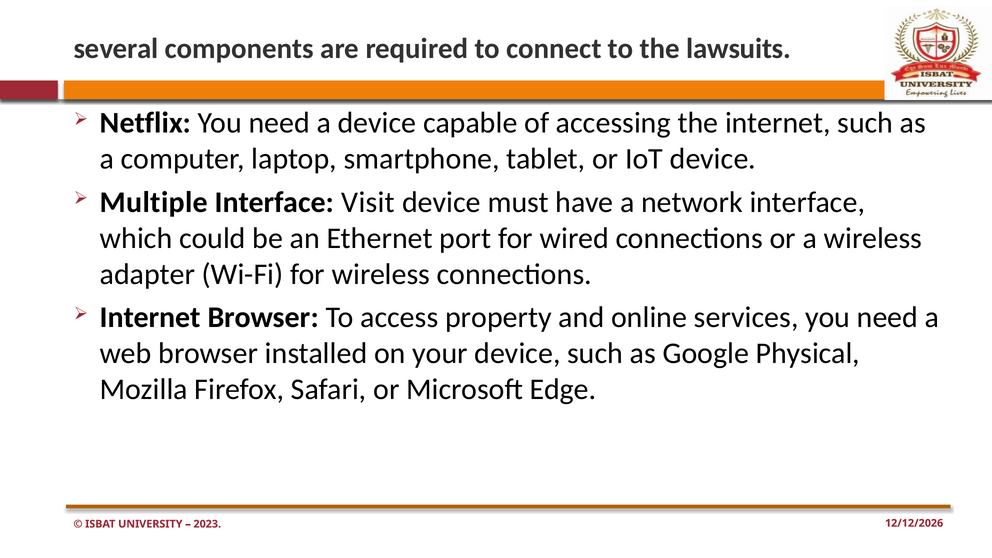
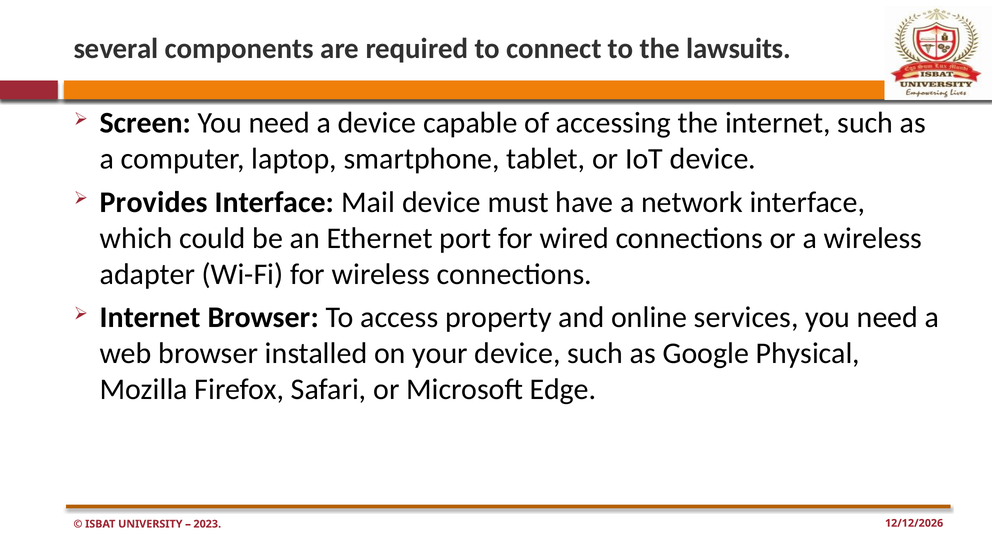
Netflix: Netflix -> Screen
Multiple: Multiple -> Provides
Visit: Visit -> Mail
